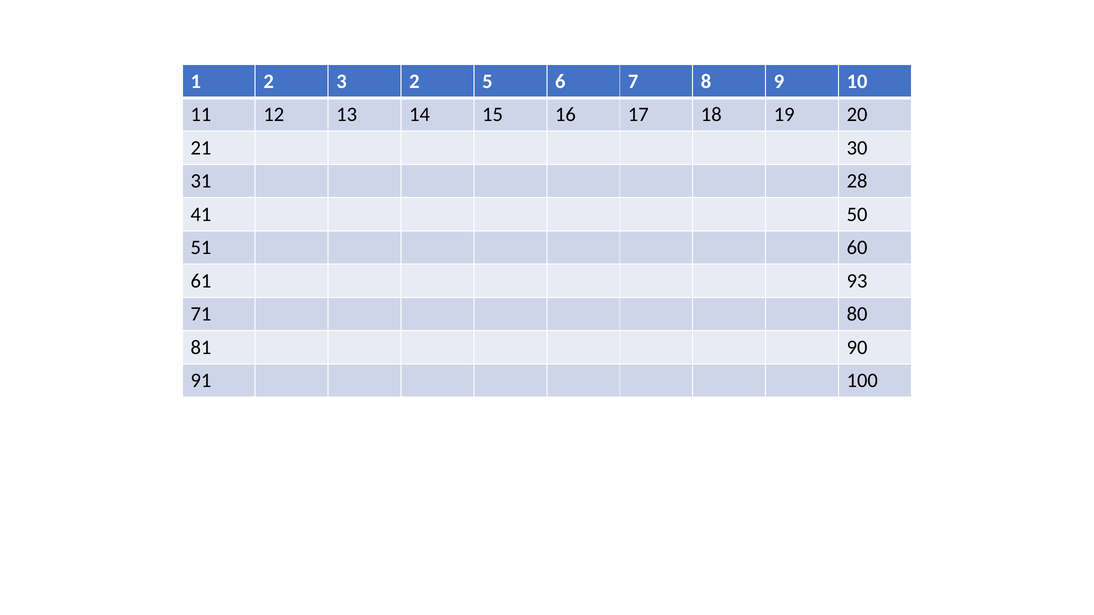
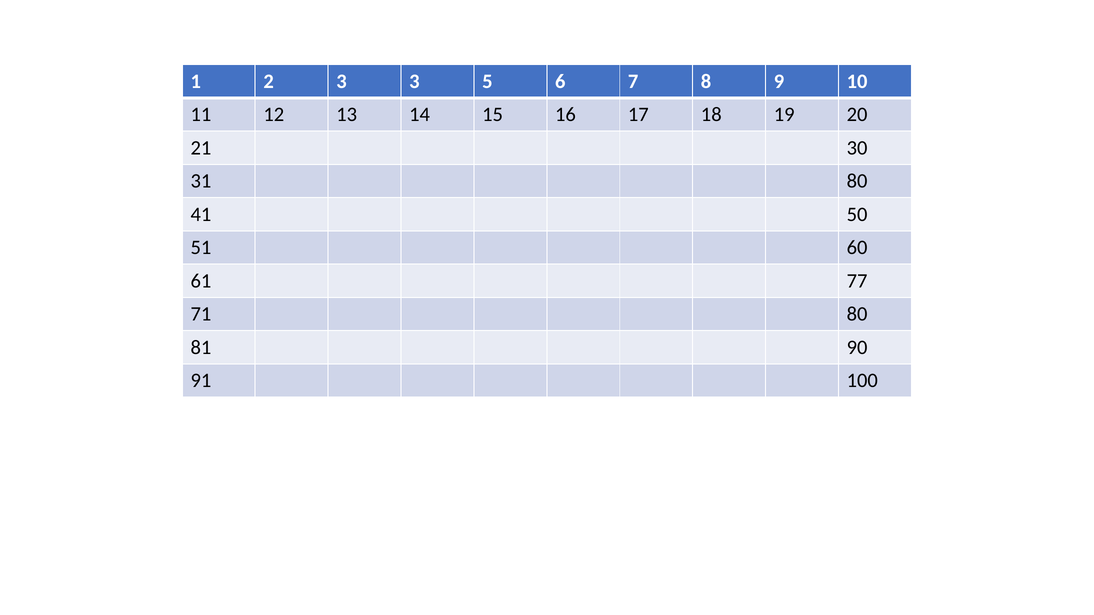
3 2: 2 -> 3
31 28: 28 -> 80
93: 93 -> 77
